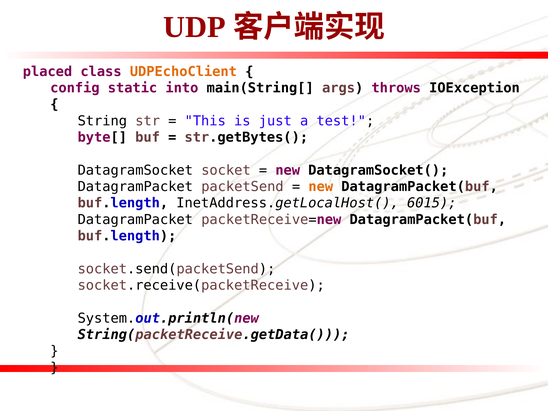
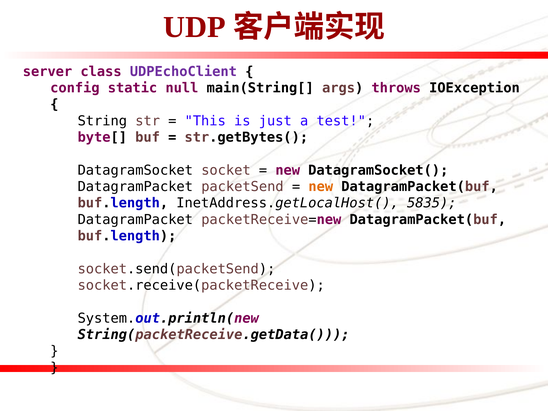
placed: placed -> server
UDPEchoClient colour: orange -> purple
into: into -> null
6015: 6015 -> 5835
